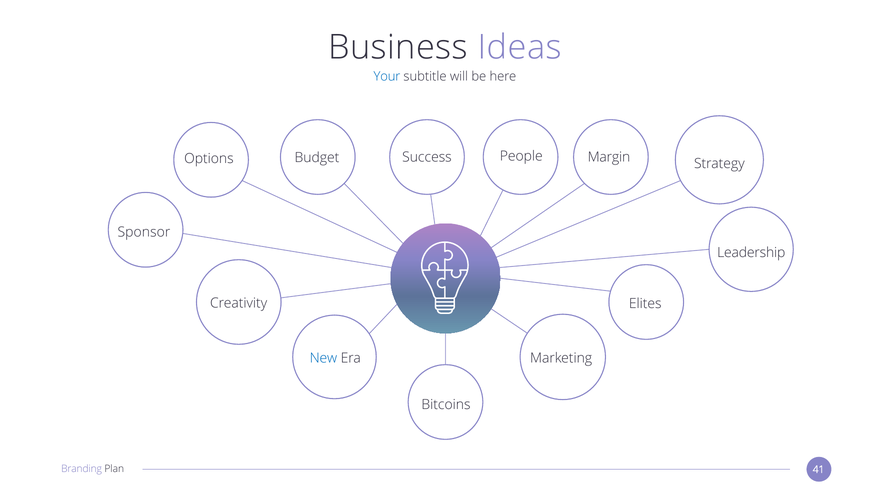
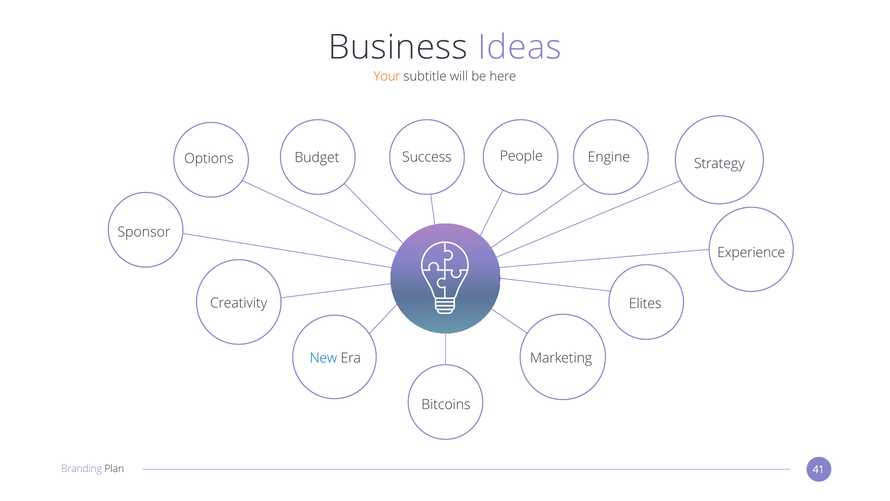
Your colour: blue -> orange
Margin: Margin -> Engine
Leadership: Leadership -> Experience
